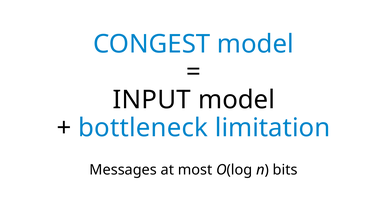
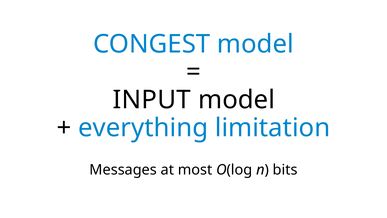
bottleneck: bottleneck -> everything
